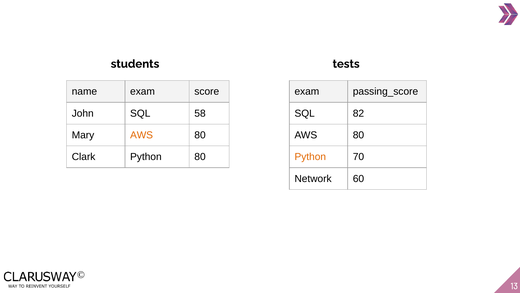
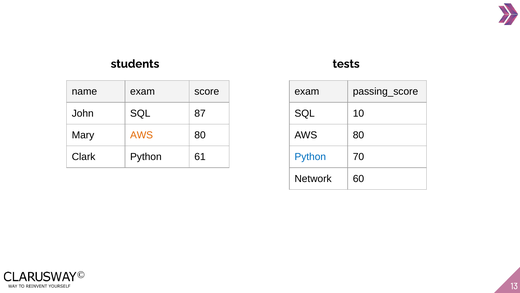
58: 58 -> 87
82: 82 -> 10
Python 80: 80 -> 61
Python at (310, 157) colour: orange -> blue
